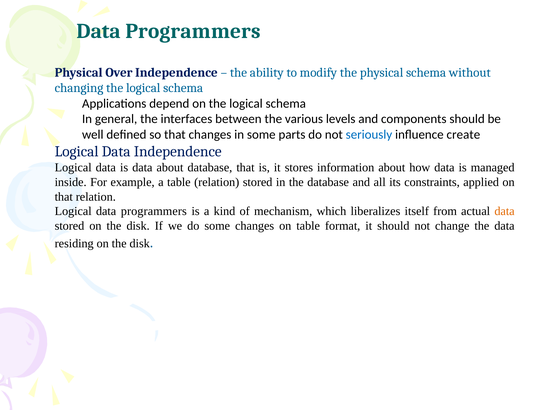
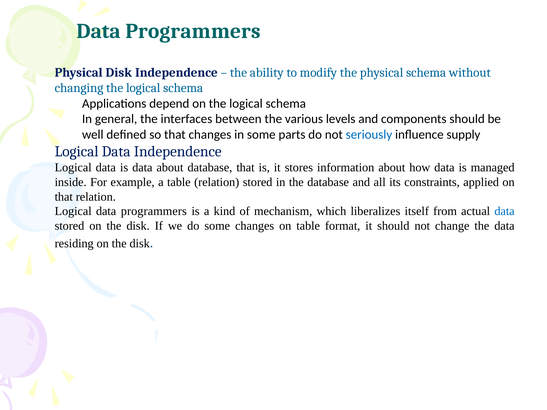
Physical Over: Over -> Disk
create: create -> supply
data at (504, 211) colour: orange -> blue
